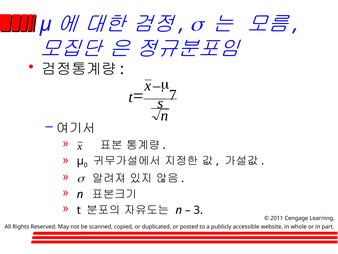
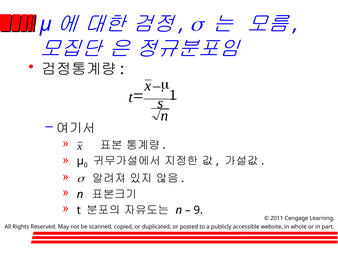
7: 7 -> 1
3: 3 -> 9
